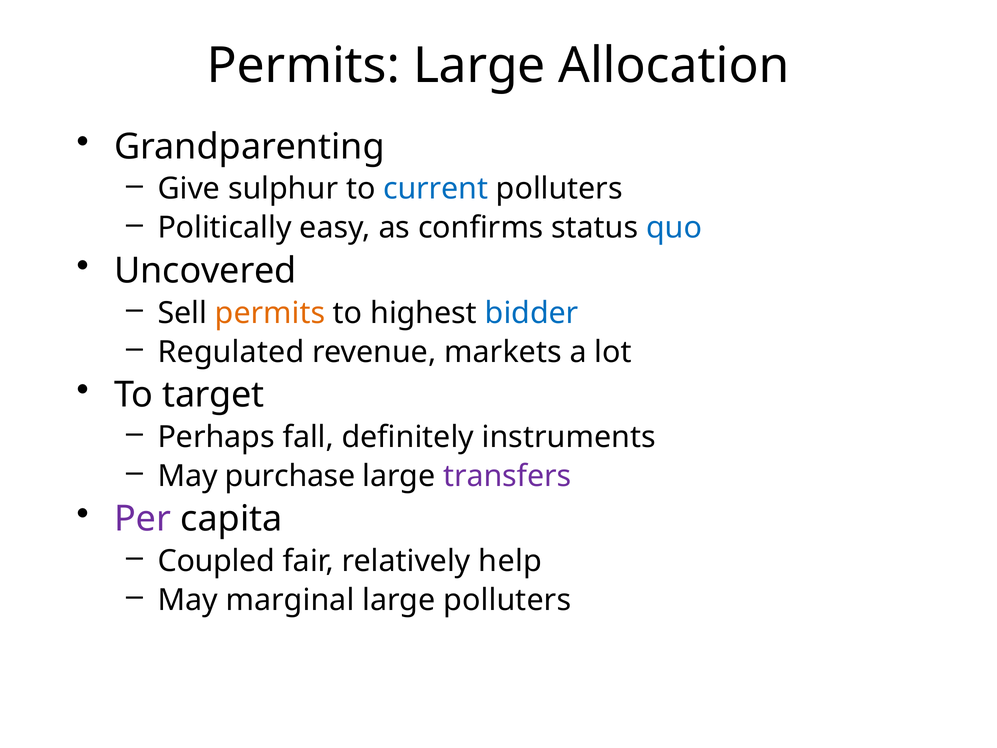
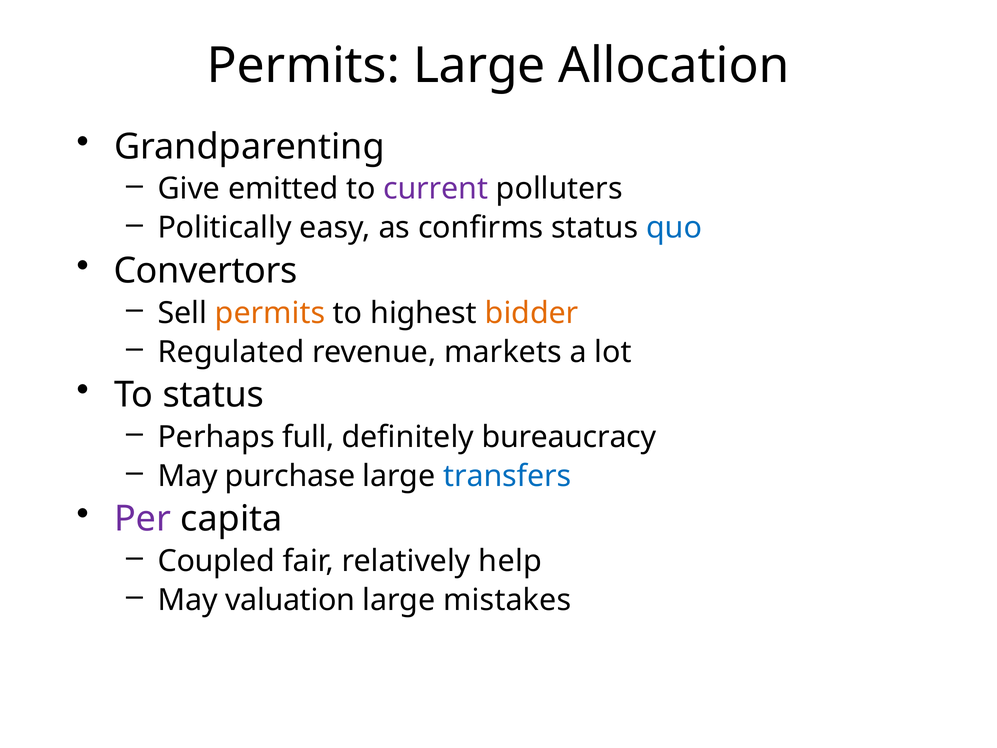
sulphur: sulphur -> emitted
current colour: blue -> purple
Uncovered: Uncovered -> Convertors
bidder colour: blue -> orange
To target: target -> status
fall: fall -> full
instruments: instruments -> bureaucracy
transfers colour: purple -> blue
marginal: marginal -> valuation
large polluters: polluters -> mistakes
